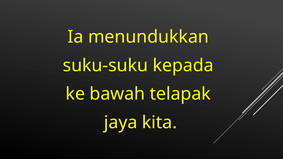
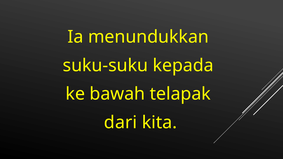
jaya: jaya -> dari
